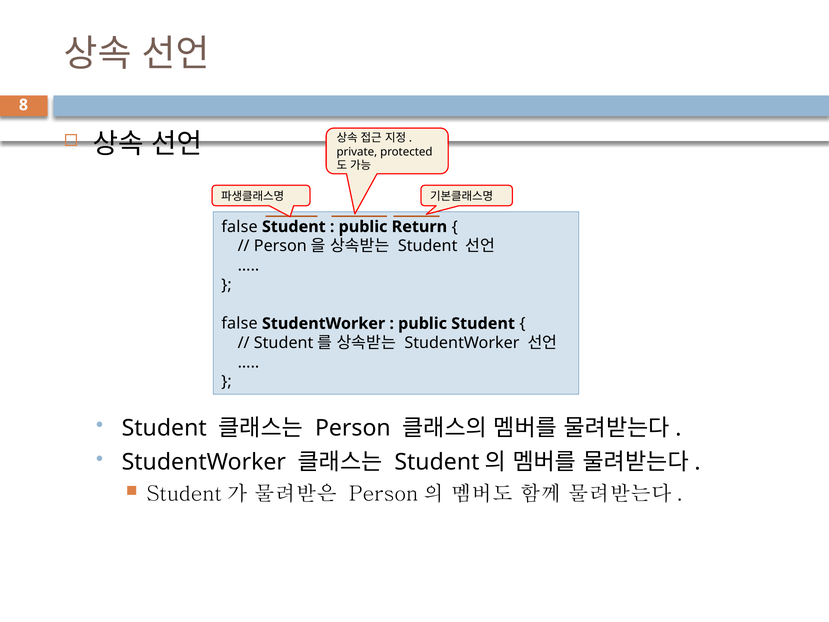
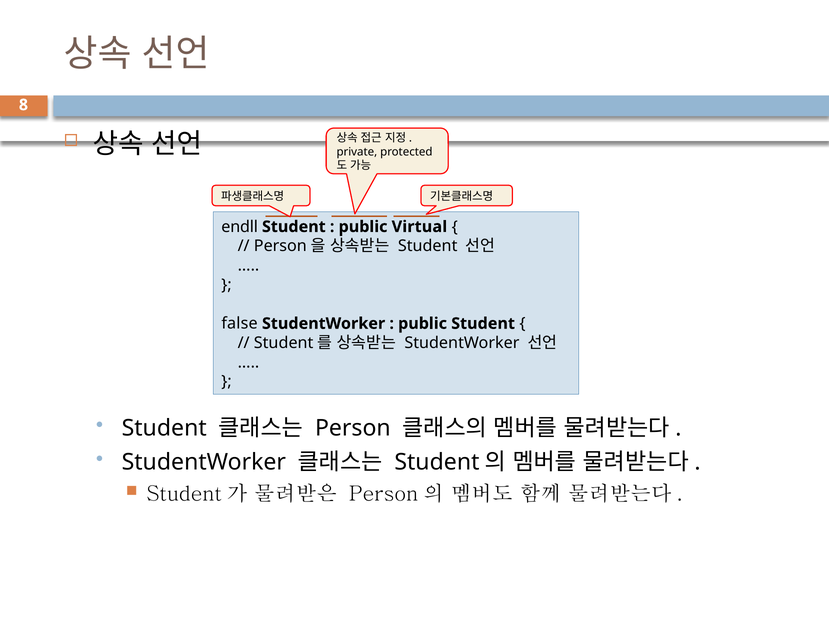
false at (240, 227): false -> endll
Return: Return -> Virtual
